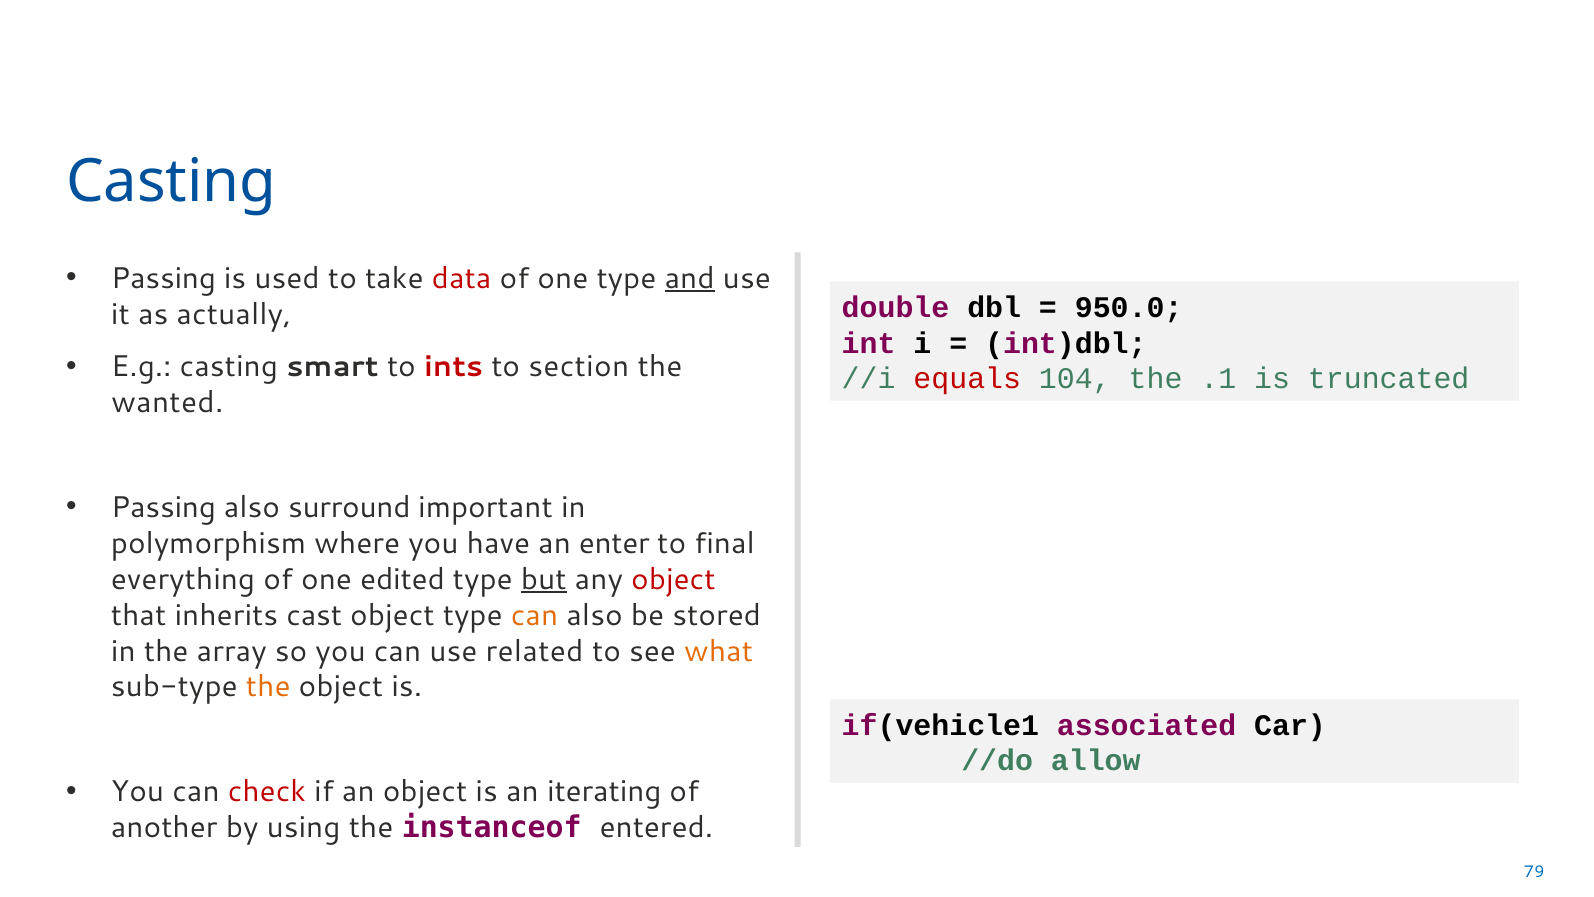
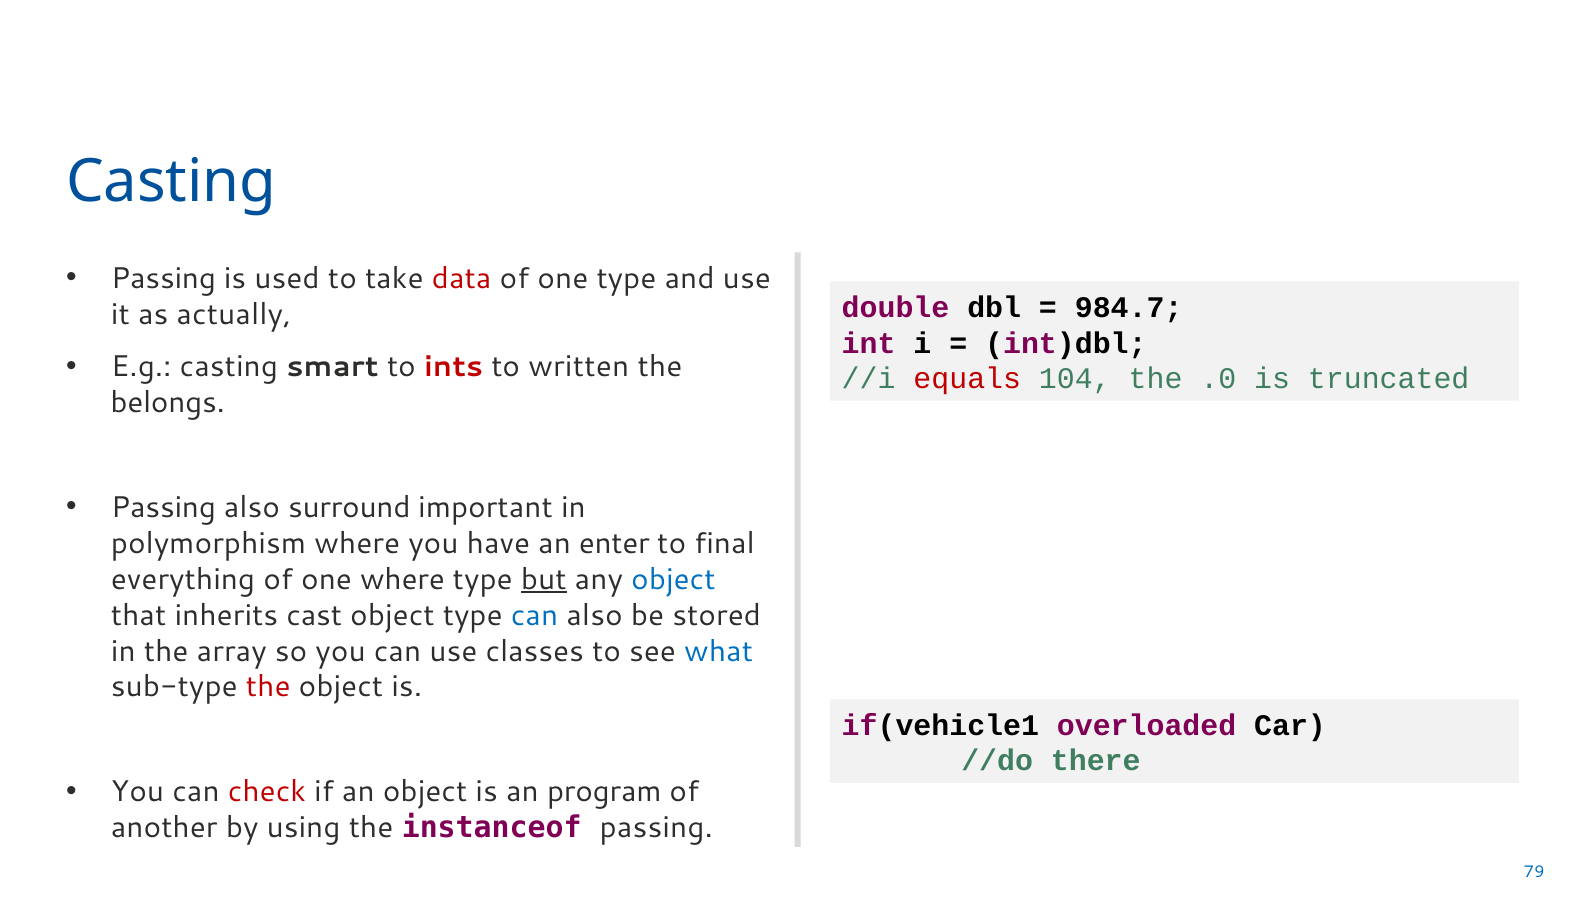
and underline: present -> none
950.0: 950.0 -> 984.7
section: section -> written
.1: .1 -> .0
wanted: wanted -> belongs
one edited: edited -> where
object at (673, 579) colour: red -> blue
can at (535, 615) colour: orange -> blue
related: related -> classes
what colour: orange -> blue
the at (268, 687) colour: orange -> red
associated: associated -> overloaded
allow: allow -> there
iterating: iterating -> program
instanceof entered: entered -> passing
